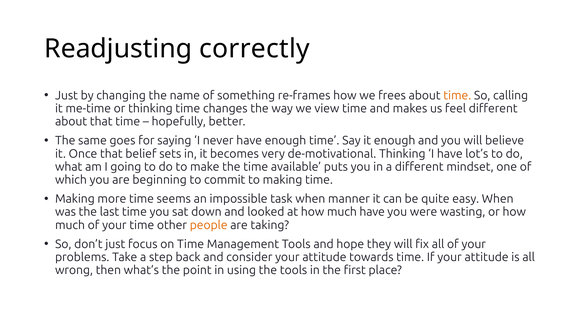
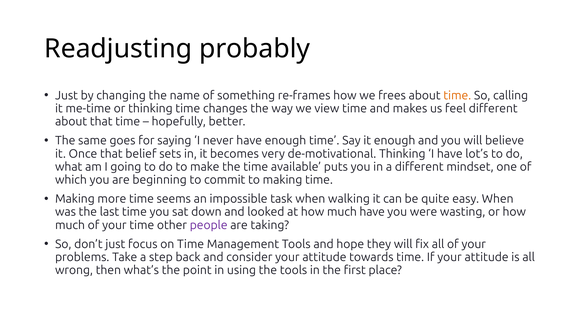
correctly: correctly -> probably
manner: manner -> walking
people colour: orange -> purple
